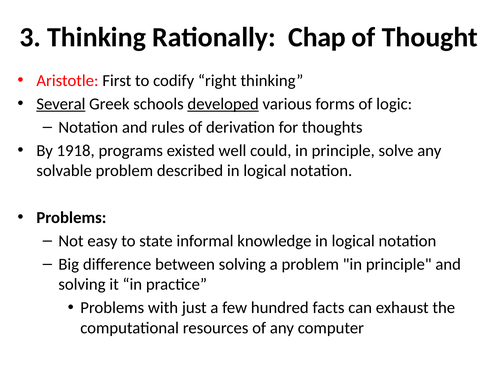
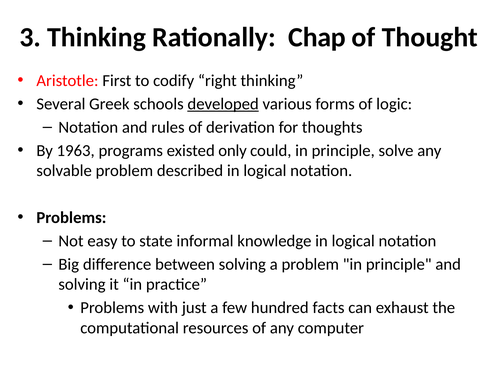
Several underline: present -> none
1918: 1918 -> 1963
well: well -> only
